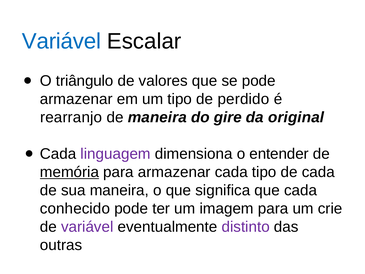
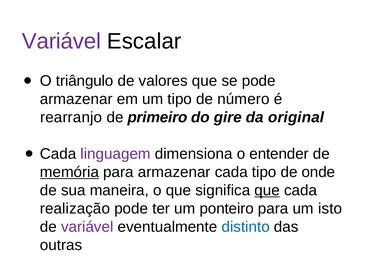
Variável at (61, 41) colour: blue -> purple
perdido: perdido -> número
de maneira: maneira -> primeiro
de cada: cada -> onde
que at (267, 190) underline: none -> present
conhecido: conhecido -> realização
imagem: imagem -> ponteiro
crie: crie -> isto
distinto colour: purple -> blue
